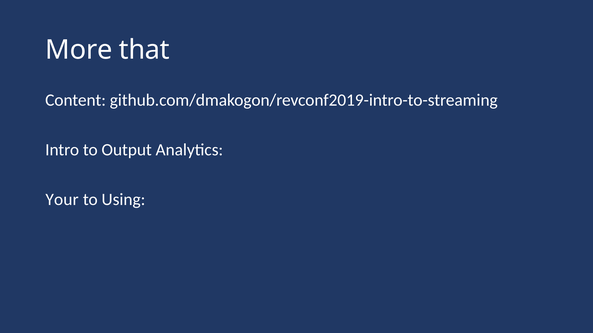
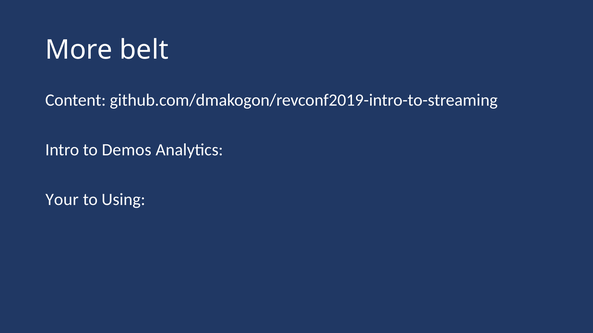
that: that -> belt
Output: Output -> Demos
